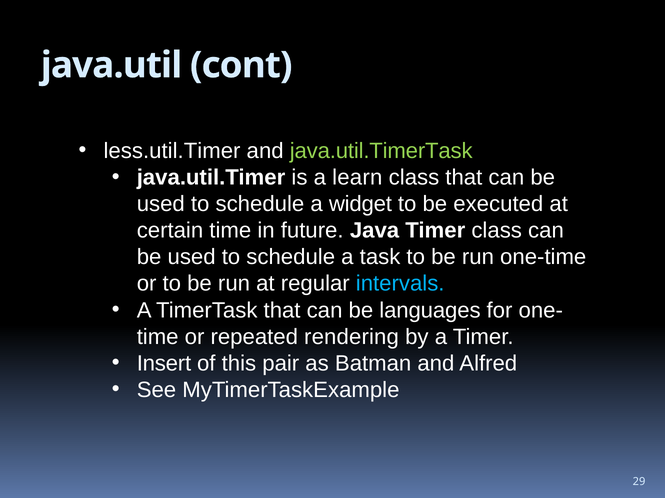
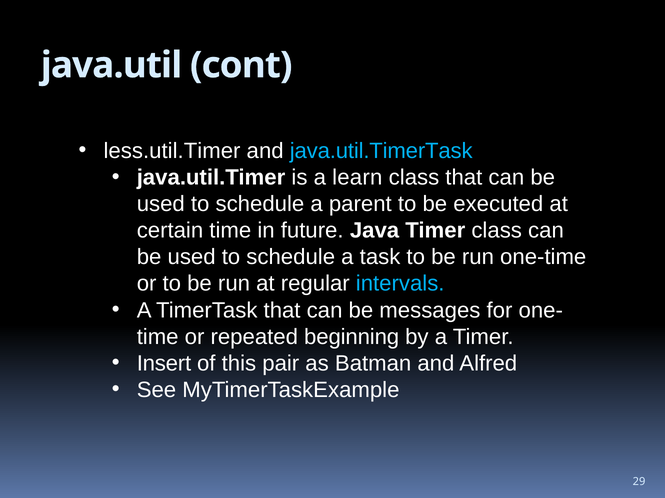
java.util.TimerTask colour: light green -> light blue
widget: widget -> parent
languages: languages -> messages
rendering: rendering -> beginning
